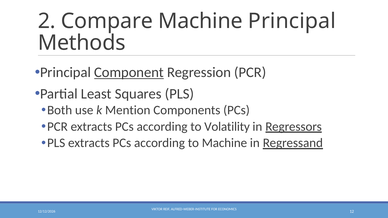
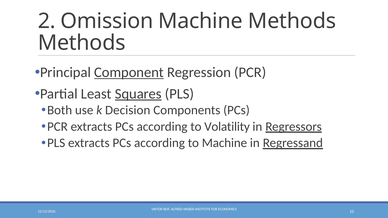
Compare: Compare -> Omission
Machine Principal: Principal -> Methods
Squares underline: none -> present
Mention: Mention -> Decision
